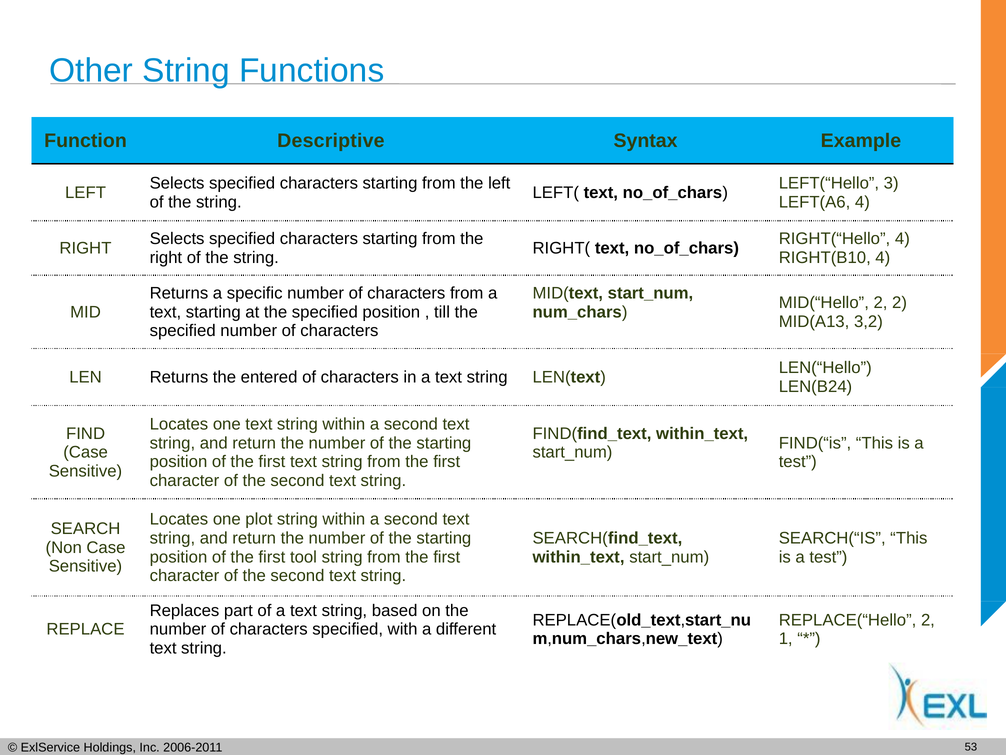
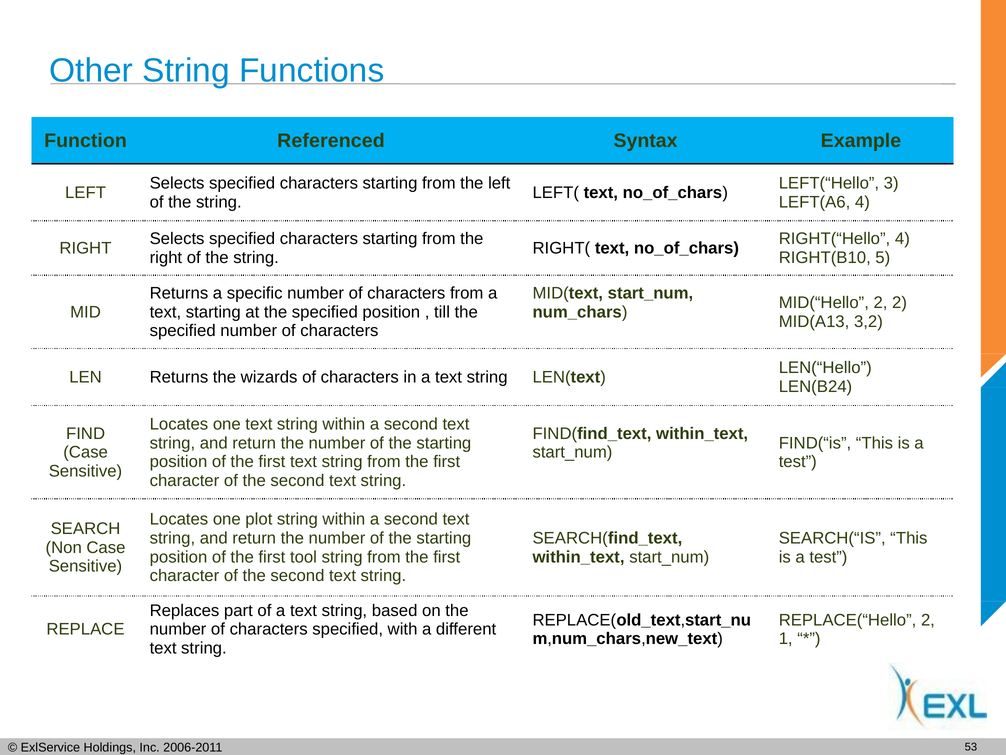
Descriptive: Descriptive -> Referenced
RIGHT(B10 4: 4 -> 5
entered: entered -> wizards
